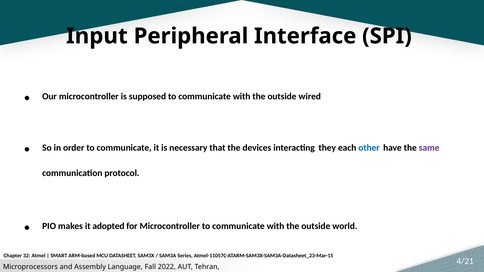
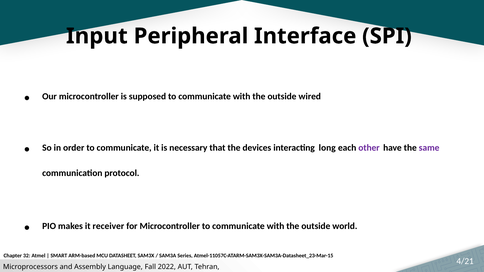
they: they -> long
other colour: blue -> purple
adopted: adopted -> receiver
